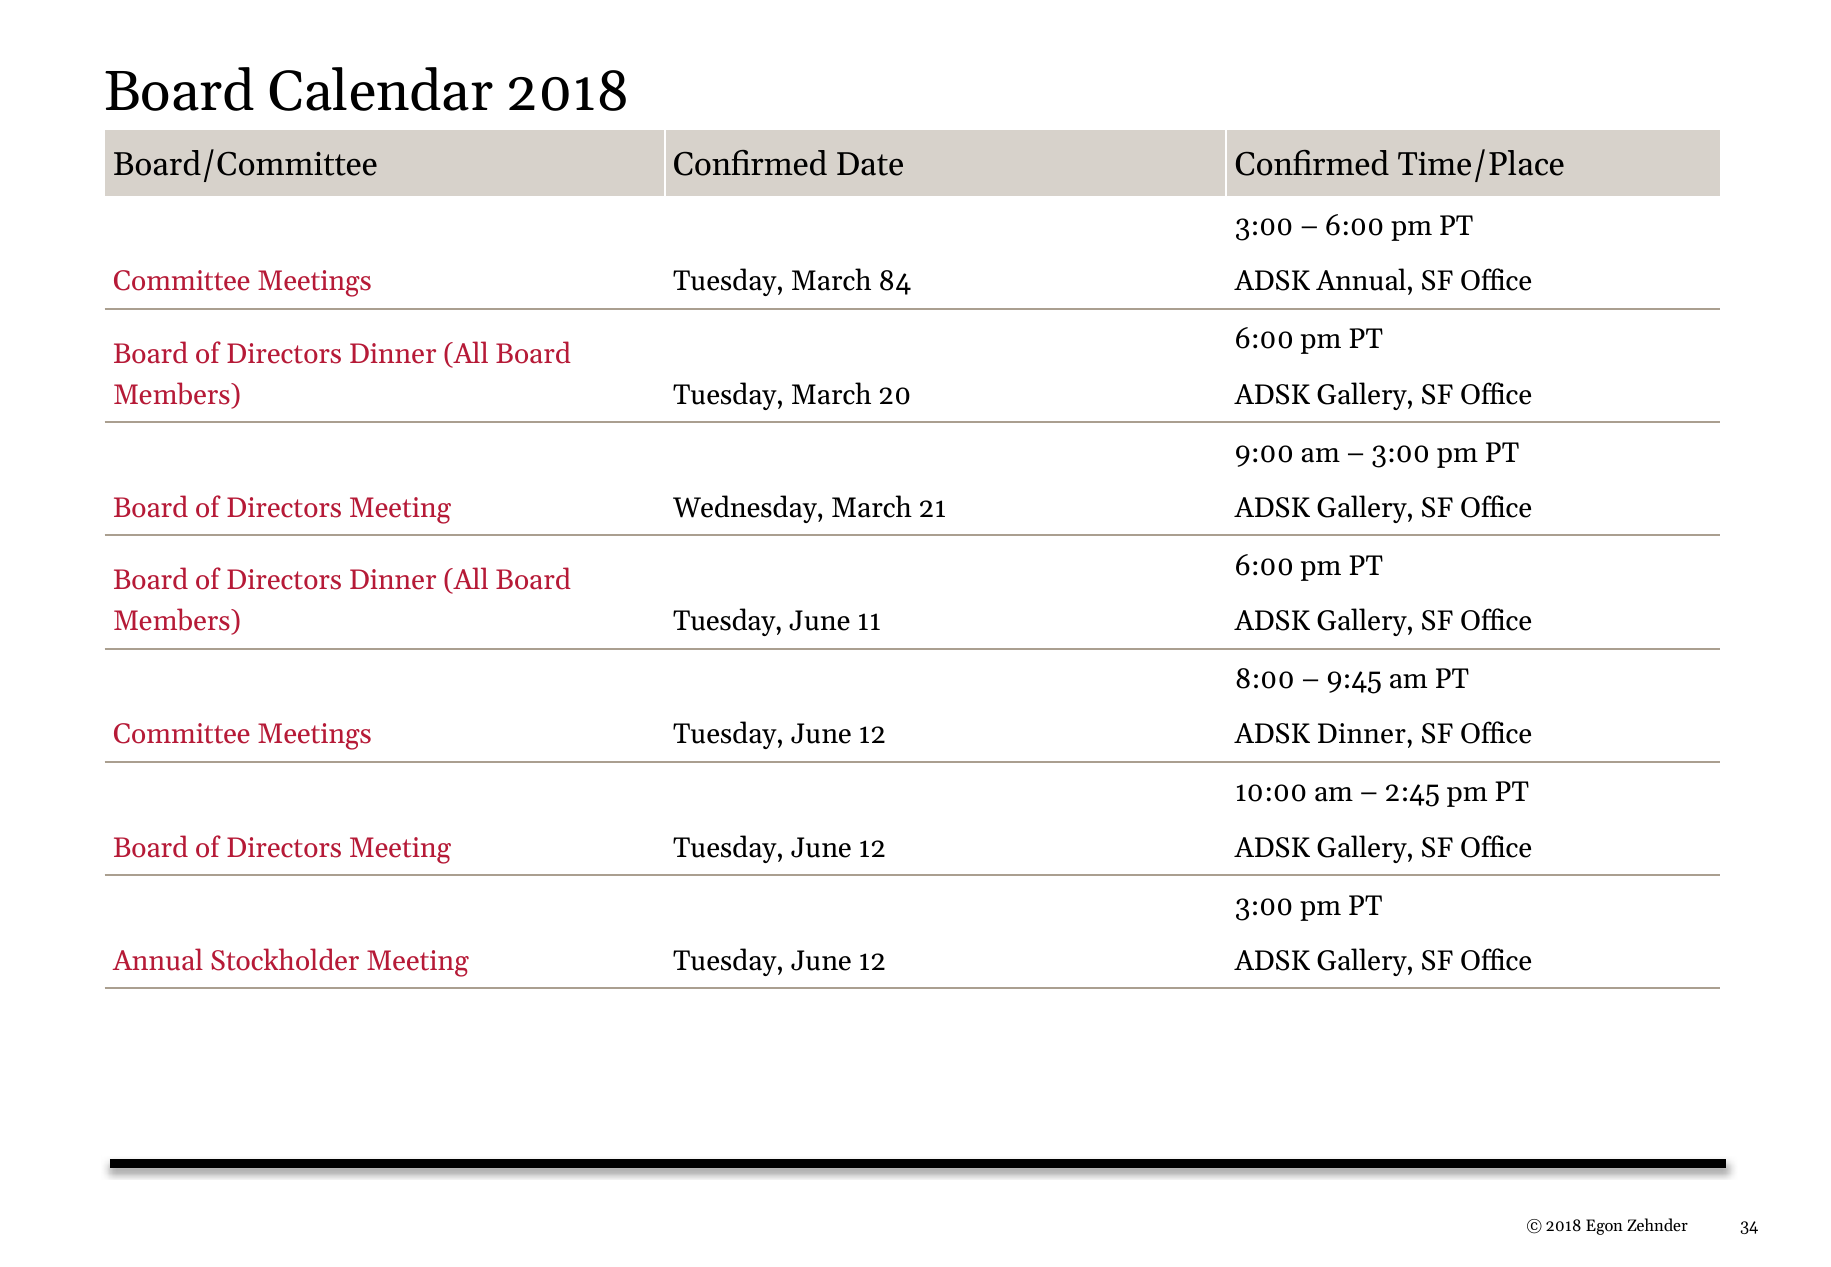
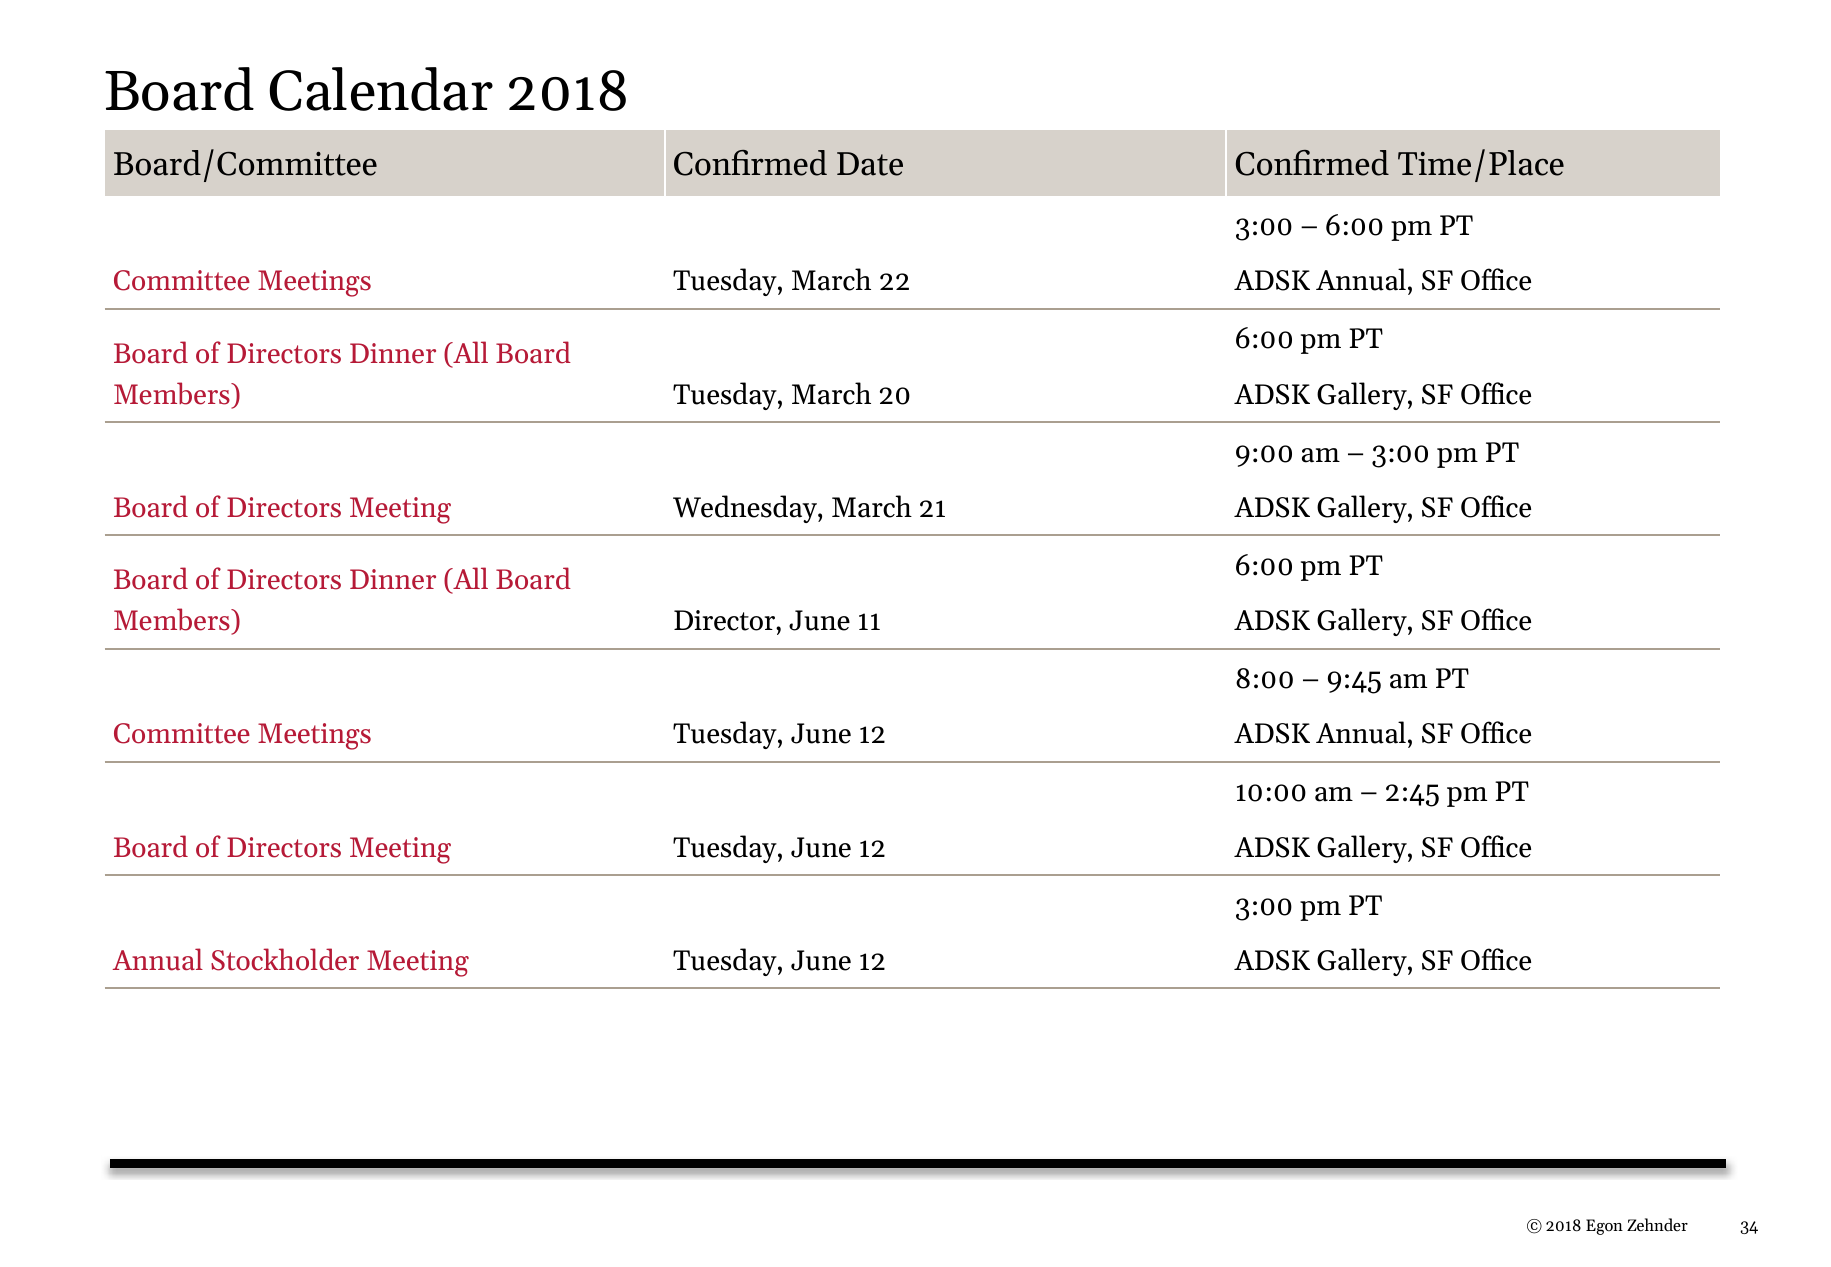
84: 84 -> 22
Tuesday at (728, 622): Tuesday -> Director
Dinner at (1365, 735): Dinner -> Annual
